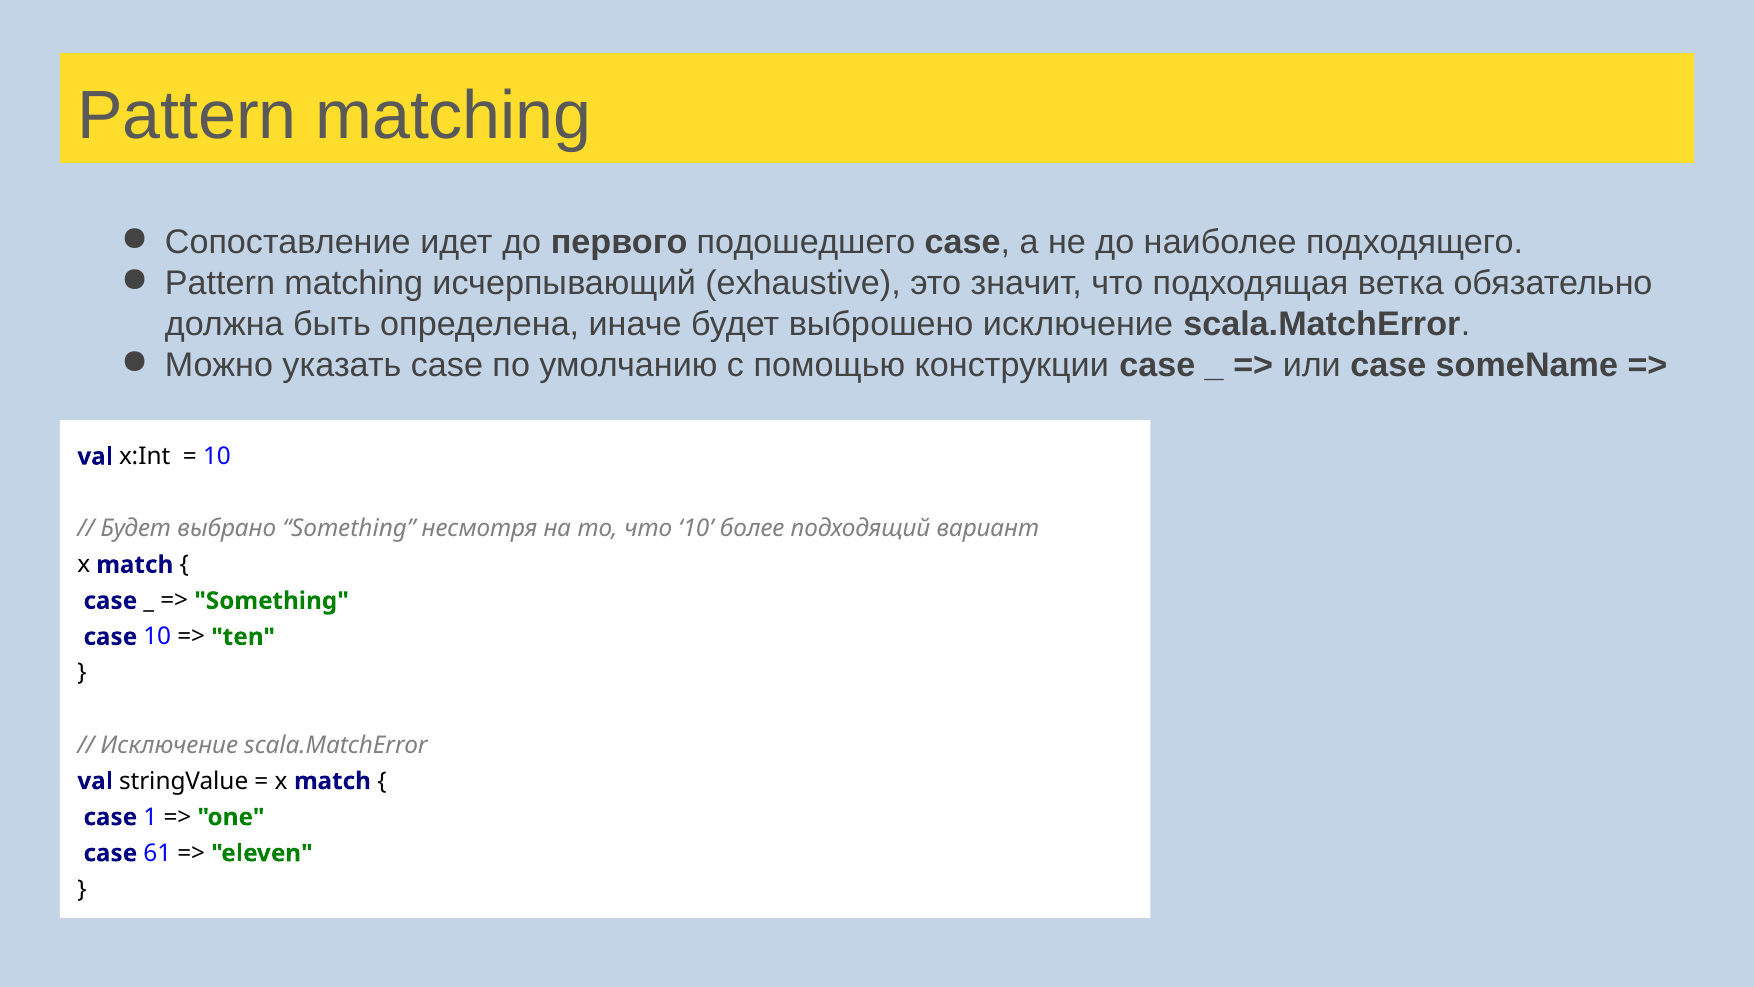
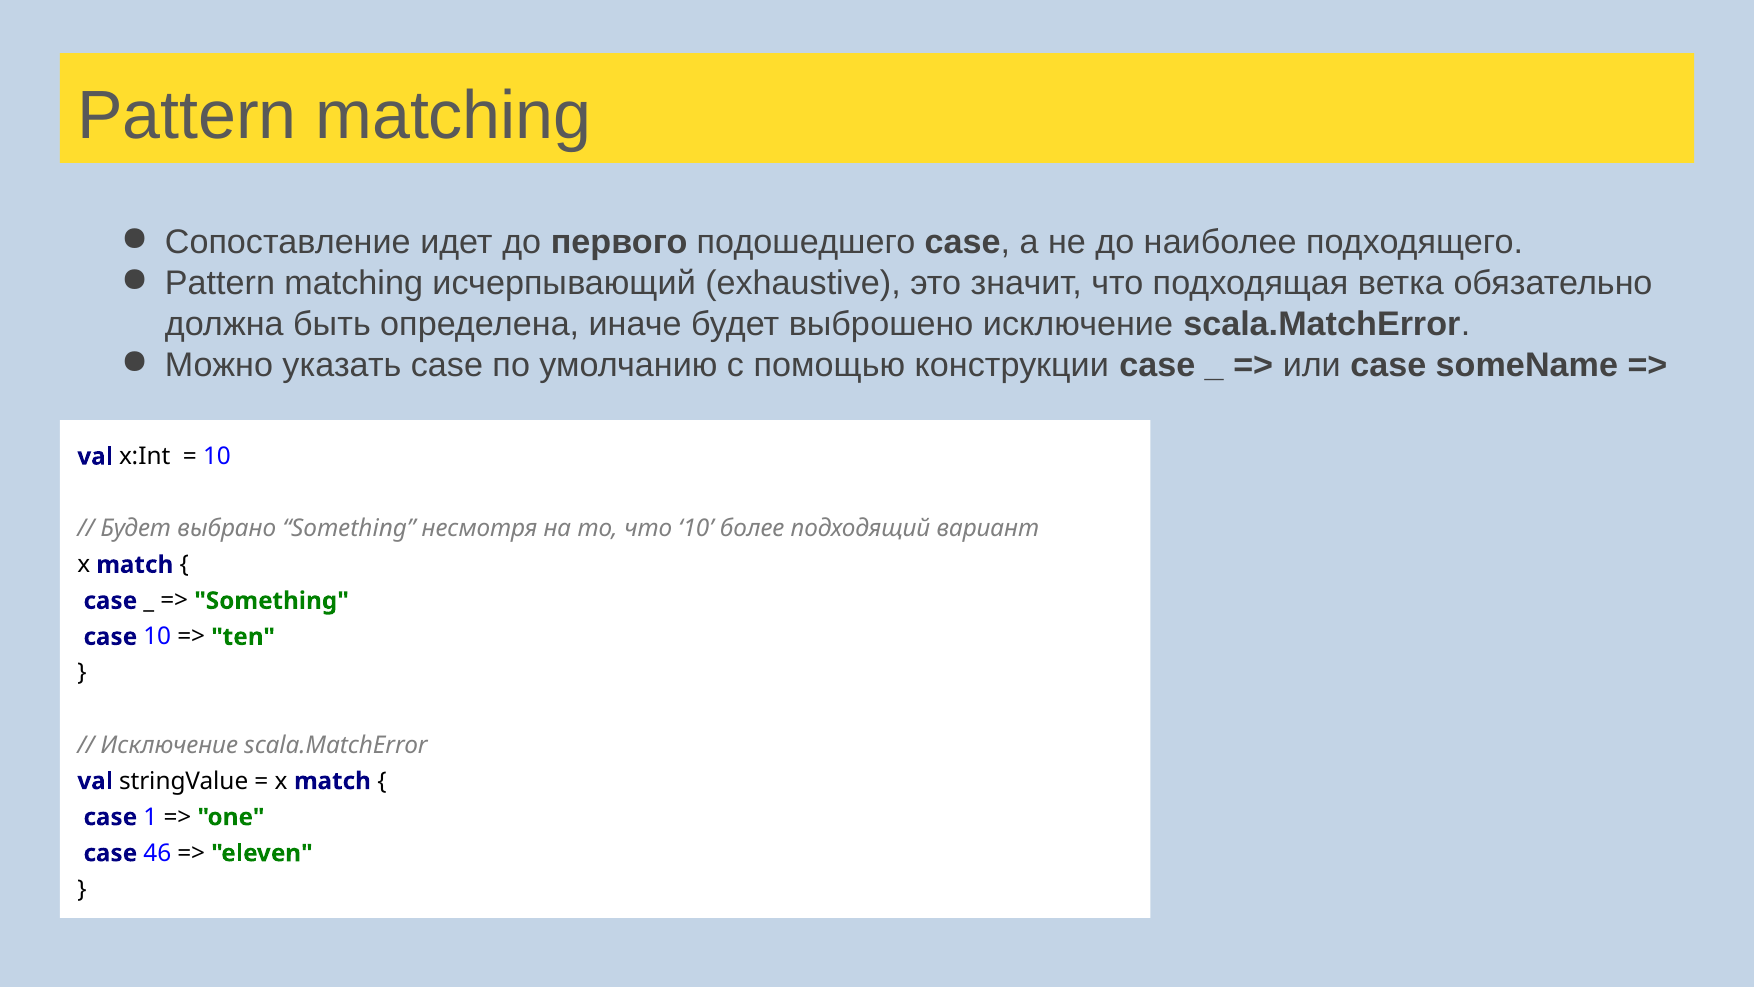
61: 61 -> 46
